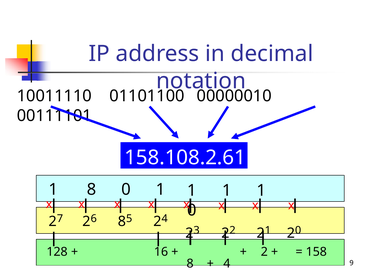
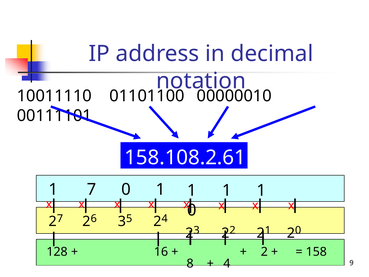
1 8: 8 -> 7
8 at (122, 221): 8 -> 3
